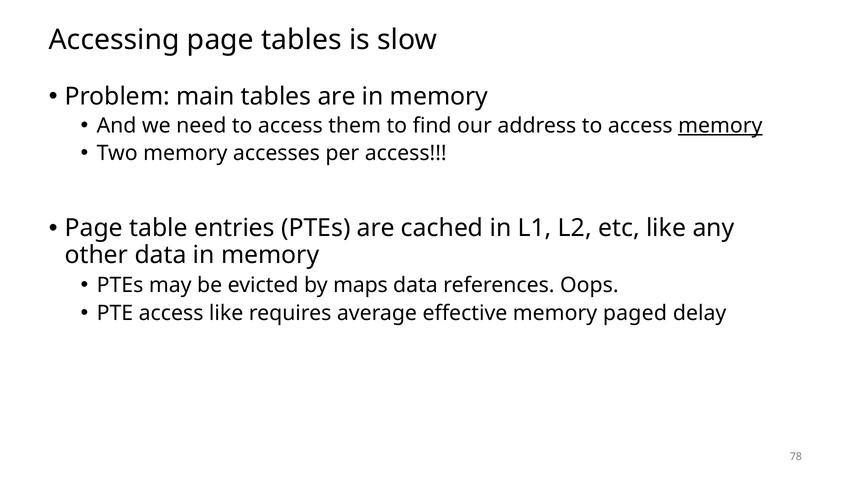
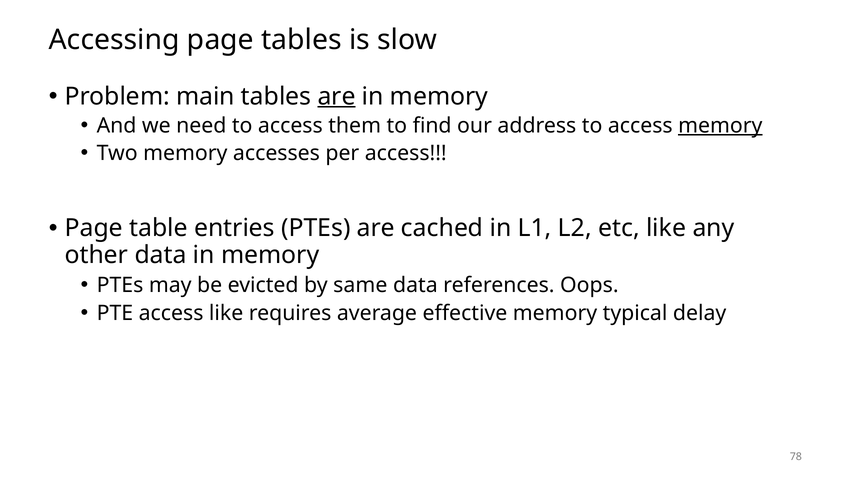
are at (337, 96) underline: none -> present
maps: maps -> same
paged: paged -> typical
